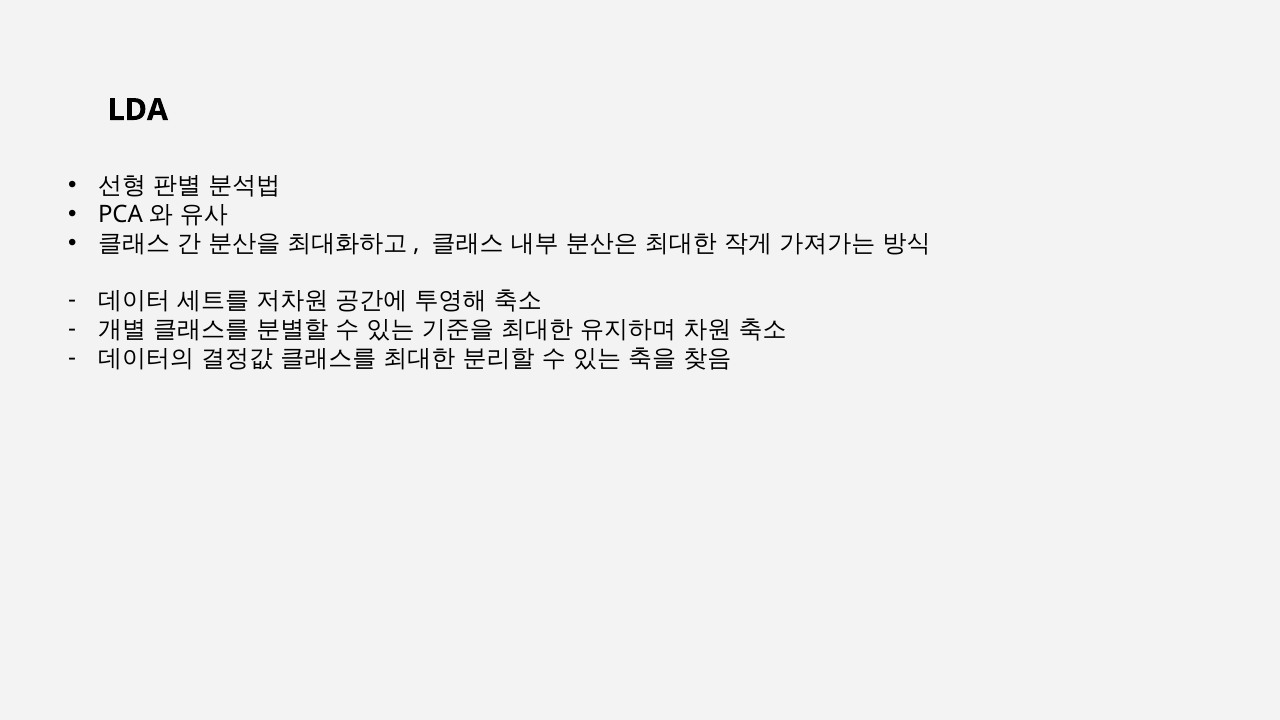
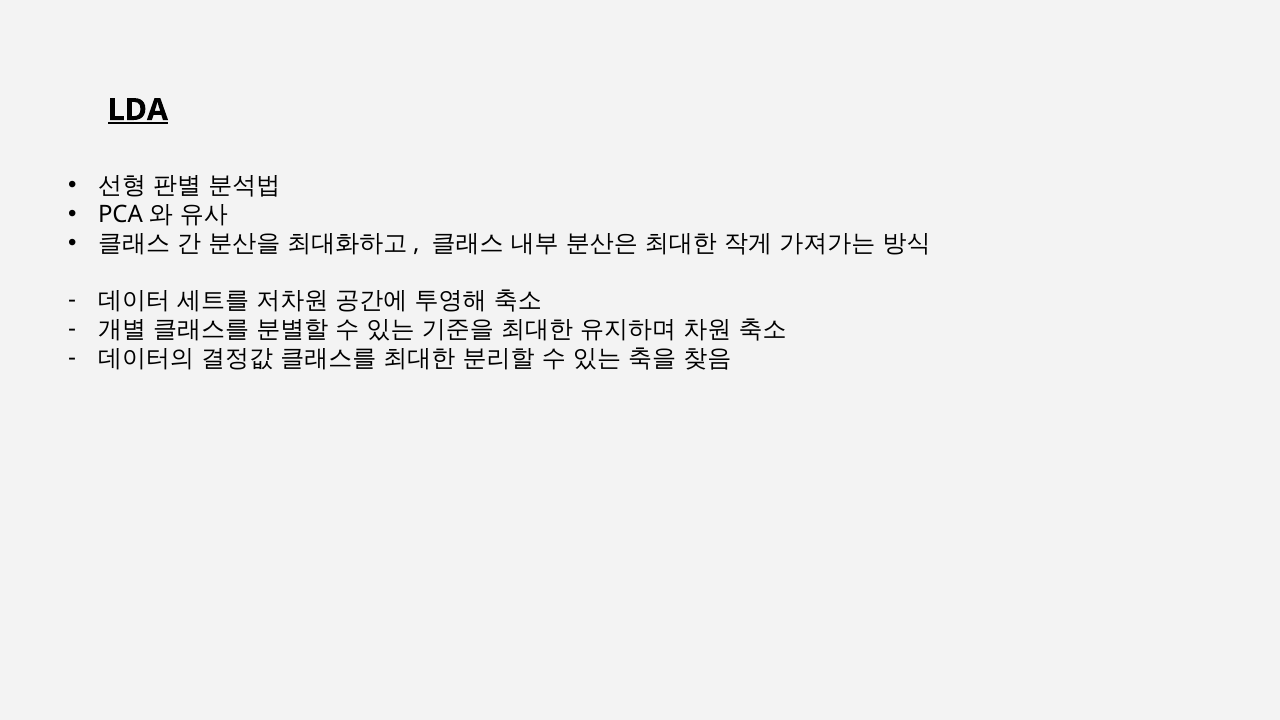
LDA underline: none -> present
